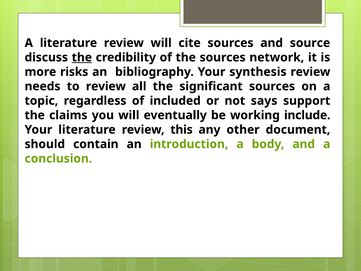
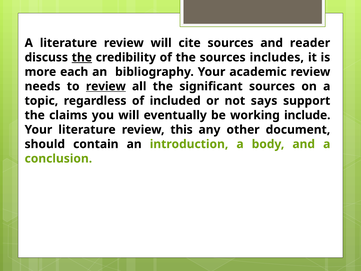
source: source -> reader
network: network -> includes
risks: risks -> each
synthesis: synthesis -> academic
review at (106, 86) underline: none -> present
